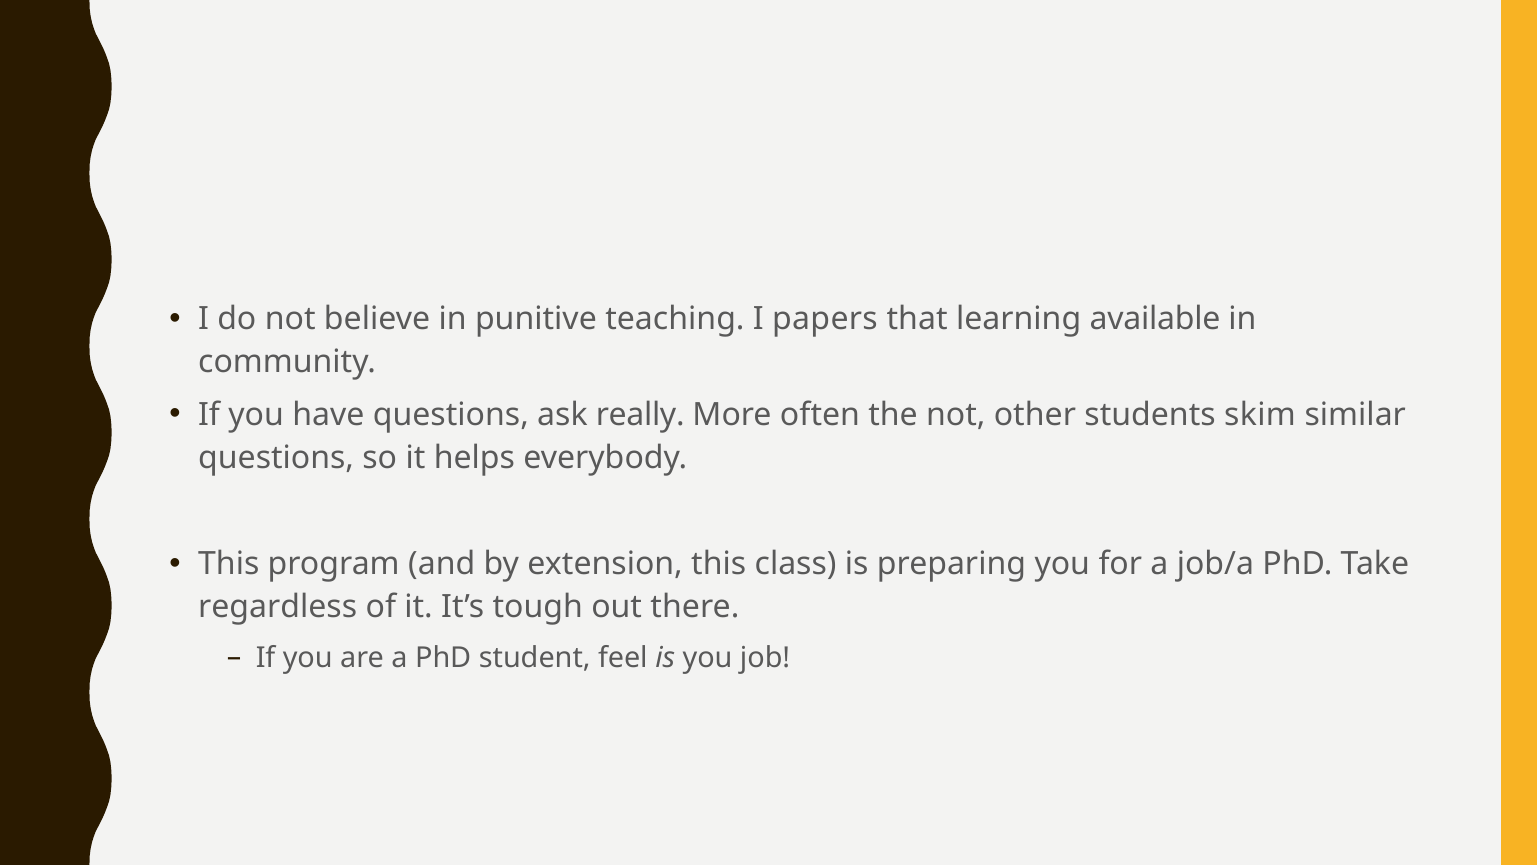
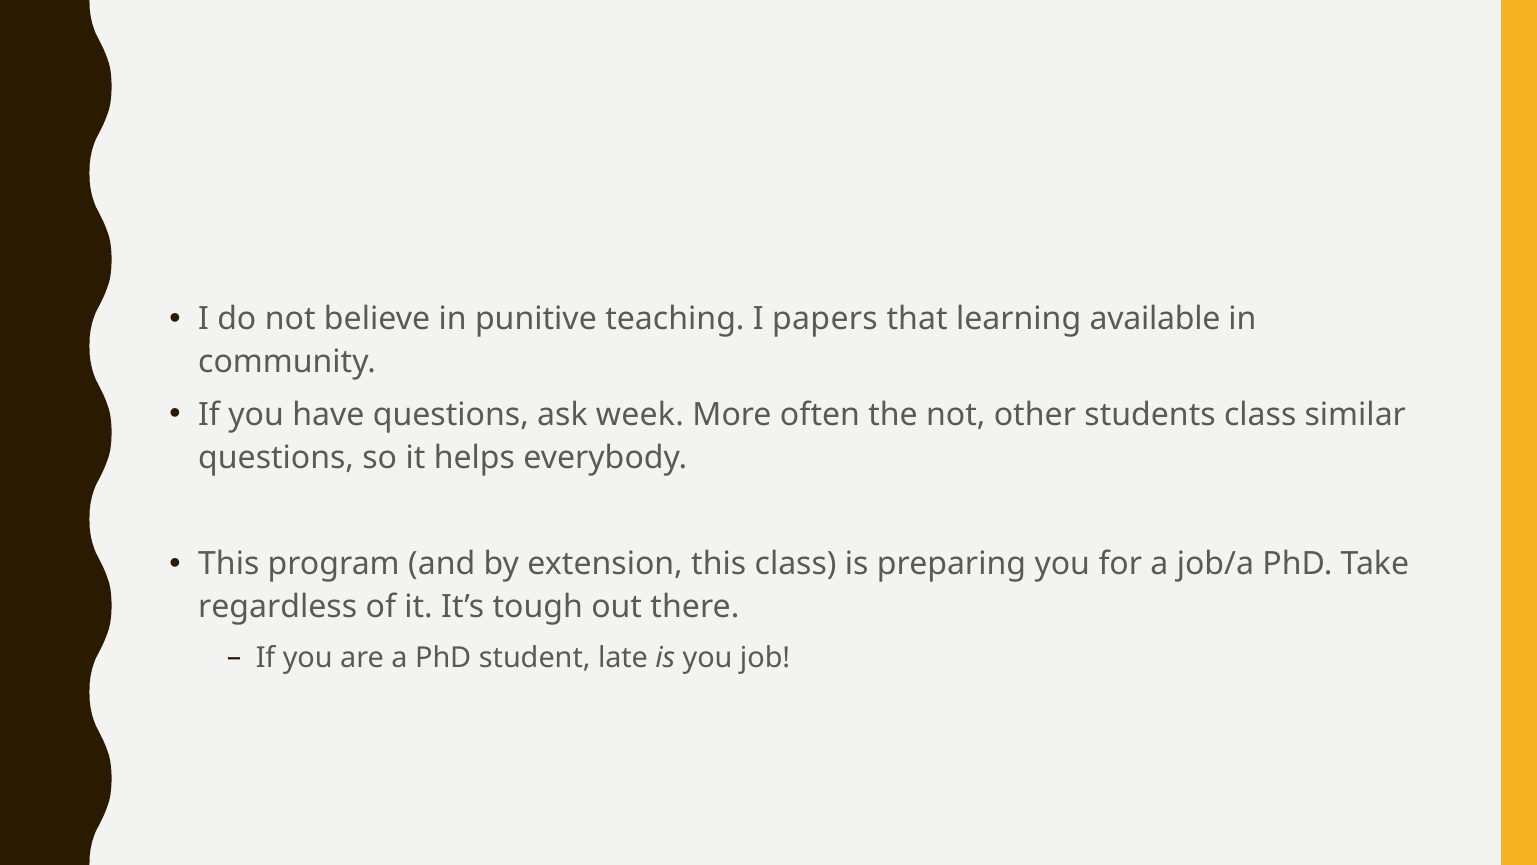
really: really -> week
students skim: skim -> class
feel: feel -> late
